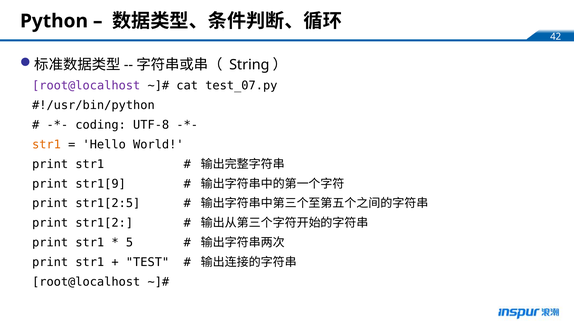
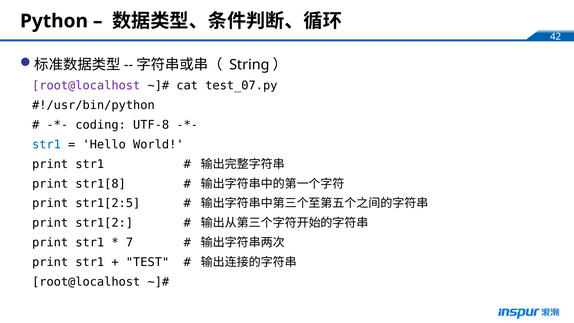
str1 at (46, 144) colour: orange -> blue
str1[9: str1[9 -> str1[8
5: 5 -> 7
